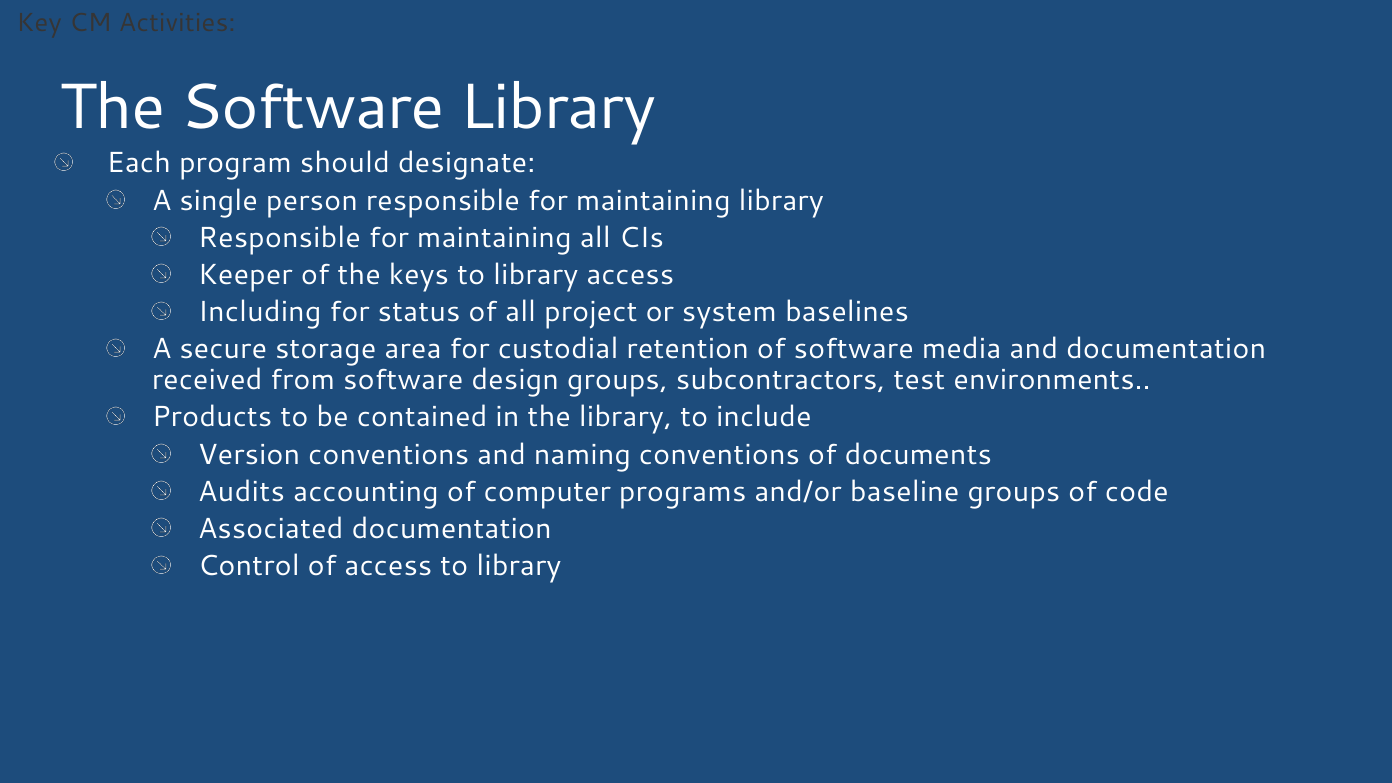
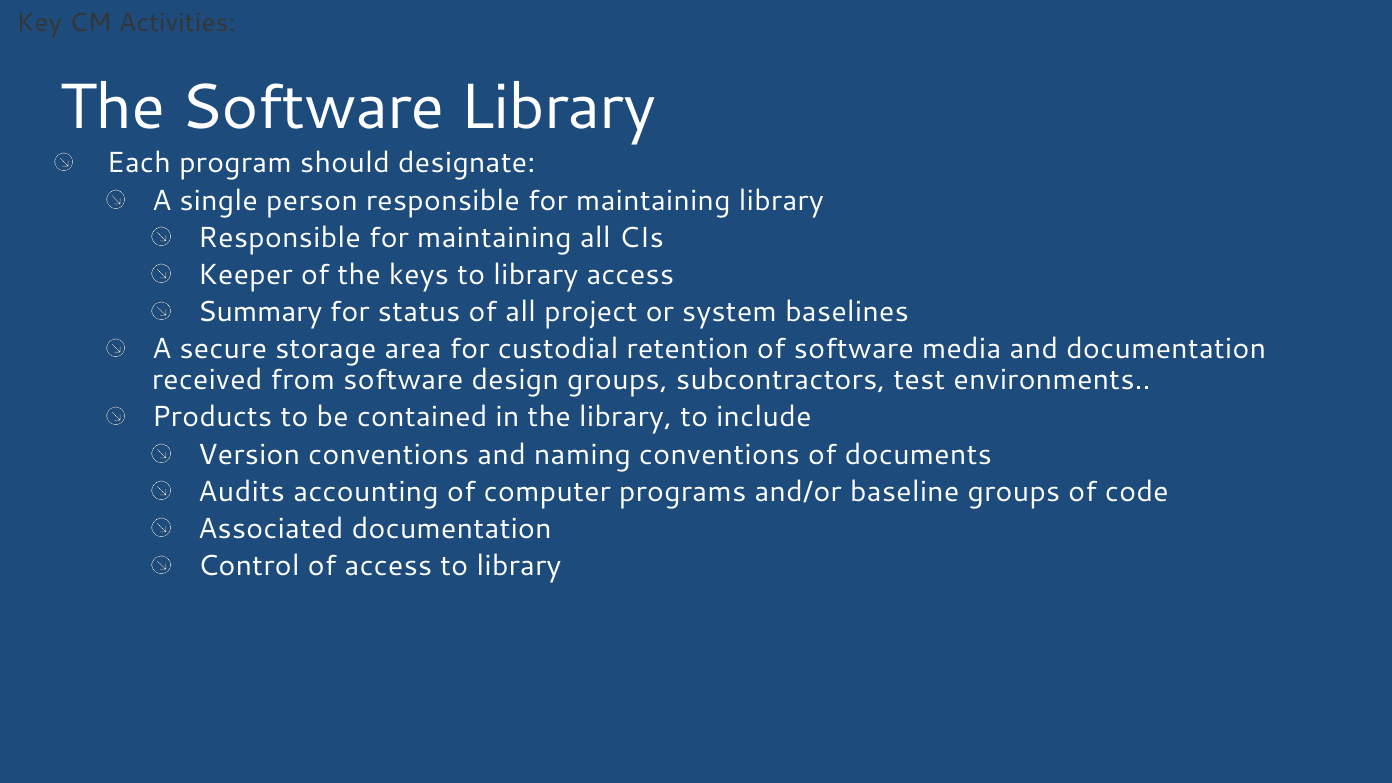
Including: Including -> Summary
